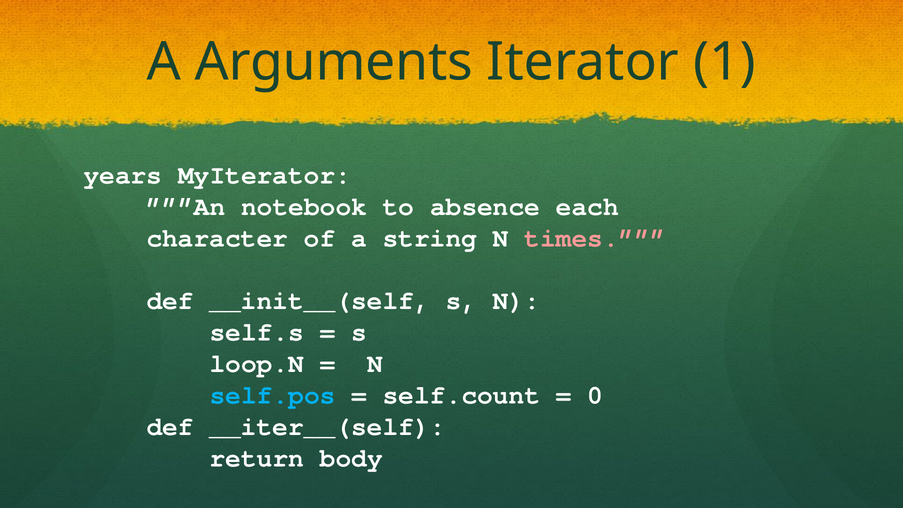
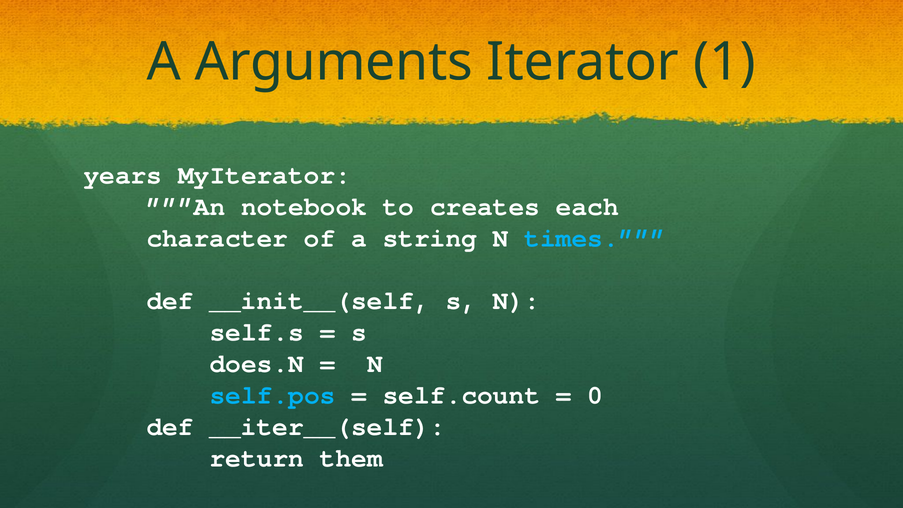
absence: absence -> creates
times colour: pink -> light blue
loop.N: loop.N -> does.N
body: body -> them
